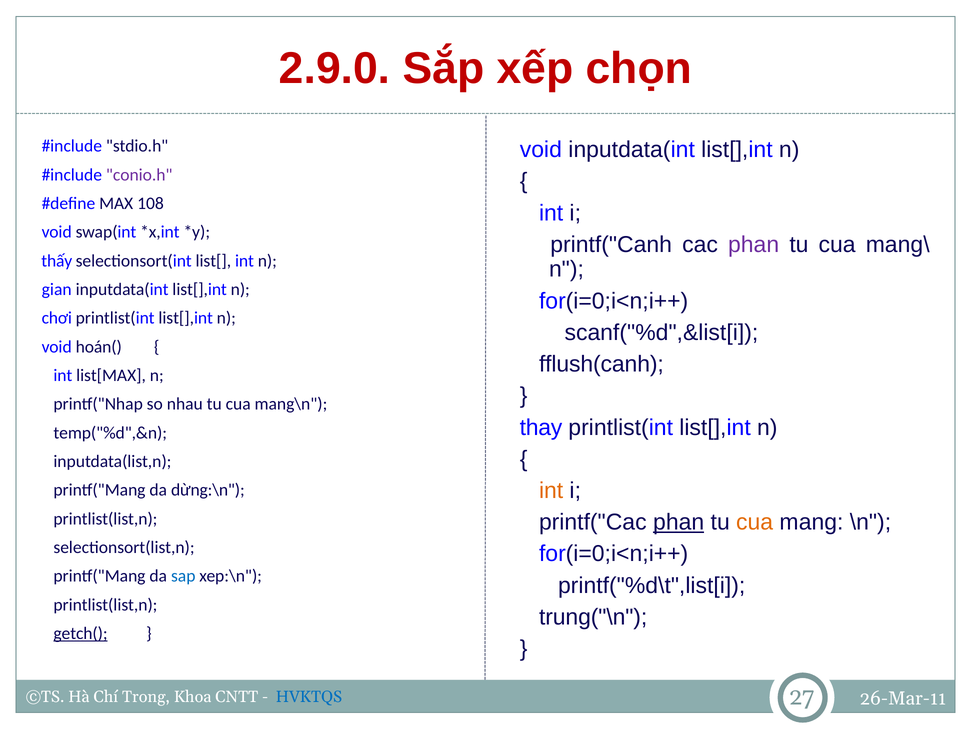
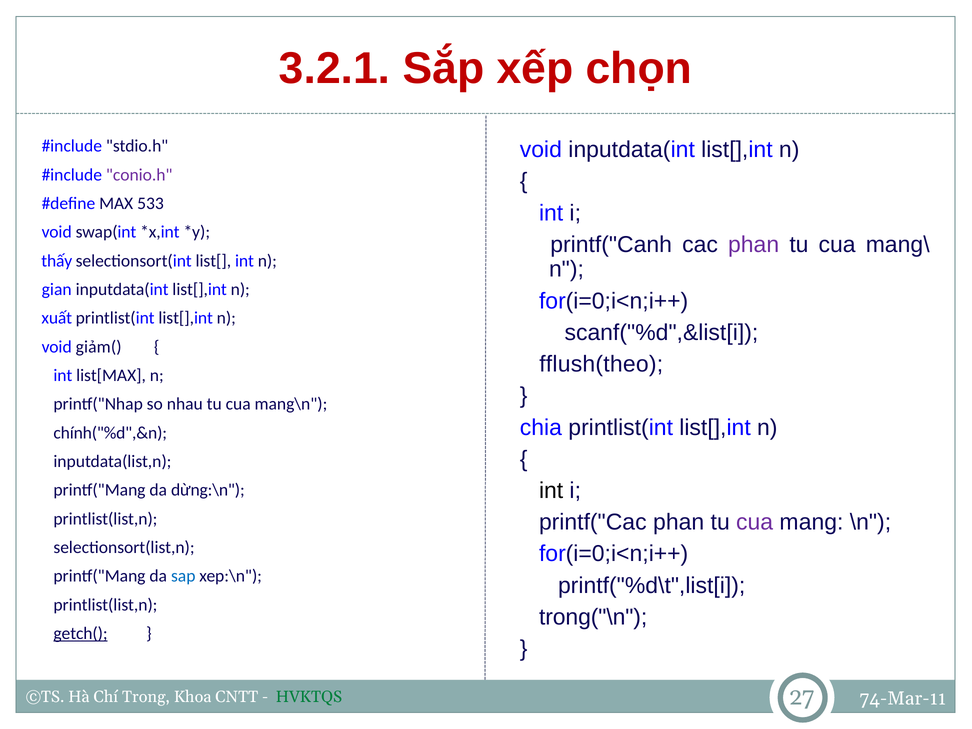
2.9.0: 2.9.0 -> 3.2.1
108: 108 -> 533
chơi: chơi -> xuất
hoán(: hoán( -> giảm(
fflush(canh: fflush(canh -> fflush(theo
thay: thay -> chia
temp("%d",&n: temp("%d",&n -> chính("%d",&n
int at (551, 491) colour: orange -> black
phan at (679, 522) underline: present -> none
cua at (755, 522) colour: orange -> purple
trung("\n: trung("\n -> trong("\n
HVKTQS colour: blue -> green
26-Mar-11: 26-Mar-11 -> 74-Mar-11
